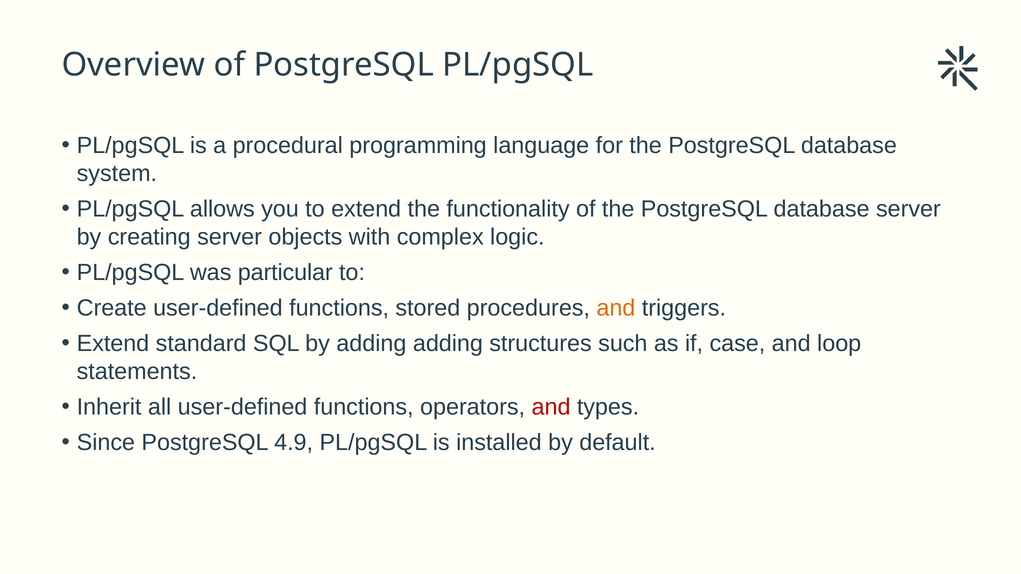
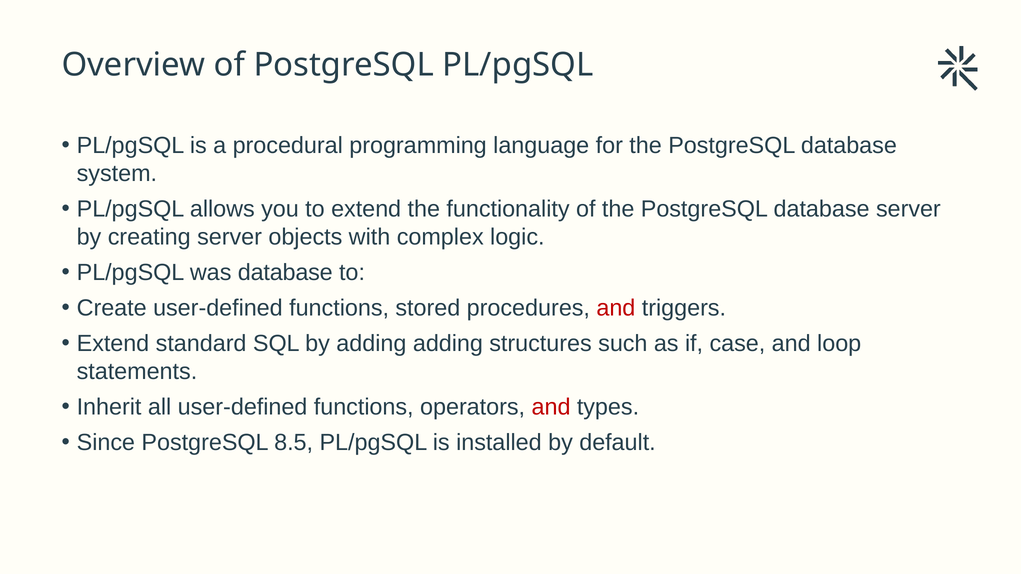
was particular: particular -> database
and at (616, 308) colour: orange -> red
4.9: 4.9 -> 8.5
